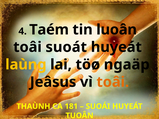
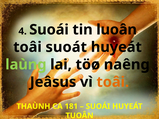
4 Taém: Taém -> Suoái
laùng colour: yellow -> light green
ngaäp: ngaäp -> naêng
